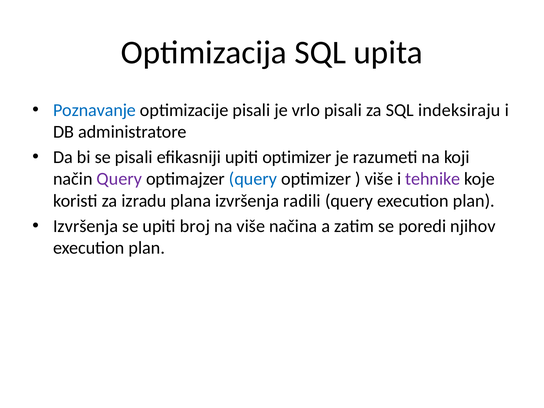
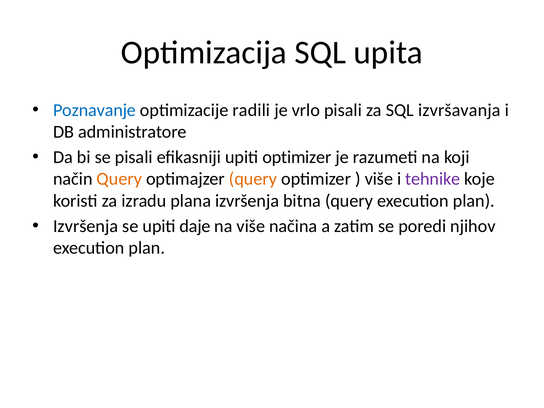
optimizacije pisali: pisali -> radili
indeksiraju: indeksiraju -> izvršavanja
Query at (119, 179) colour: purple -> orange
query at (253, 179) colour: blue -> orange
radili: radili -> bitna
broj: broj -> daje
